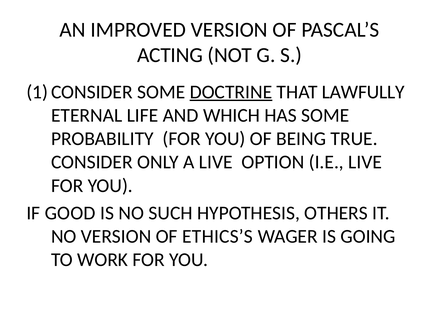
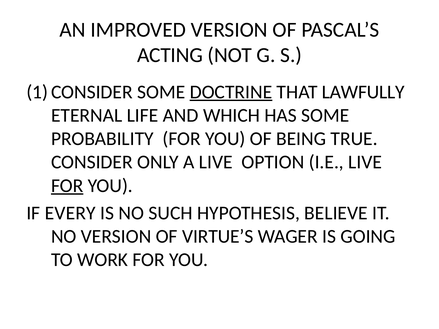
FOR at (67, 186) underline: none -> present
GOOD: GOOD -> EVERY
OTHERS: OTHERS -> BELIEVE
ETHICS’S: ETHICS’S -> VIRTUE’S
